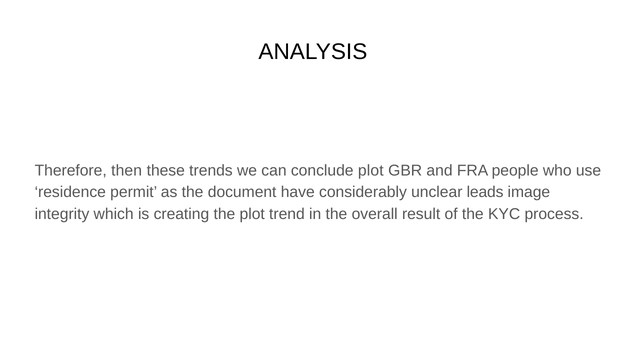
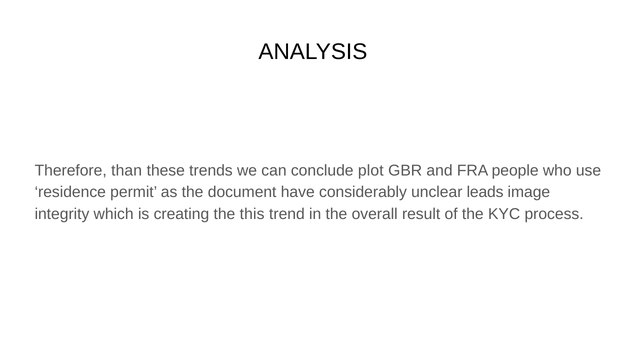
then: then -> than
the plot: plot -> this
